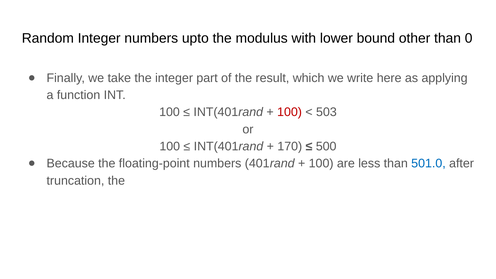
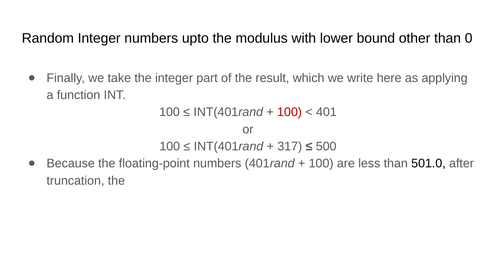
503: 503 -> 401
170: 170 -> 317
501.0 colour: blue -> black
